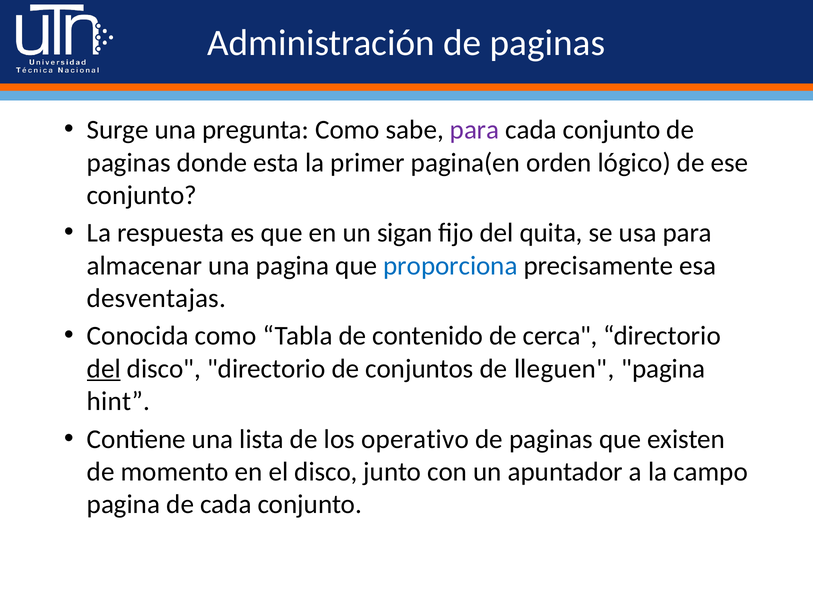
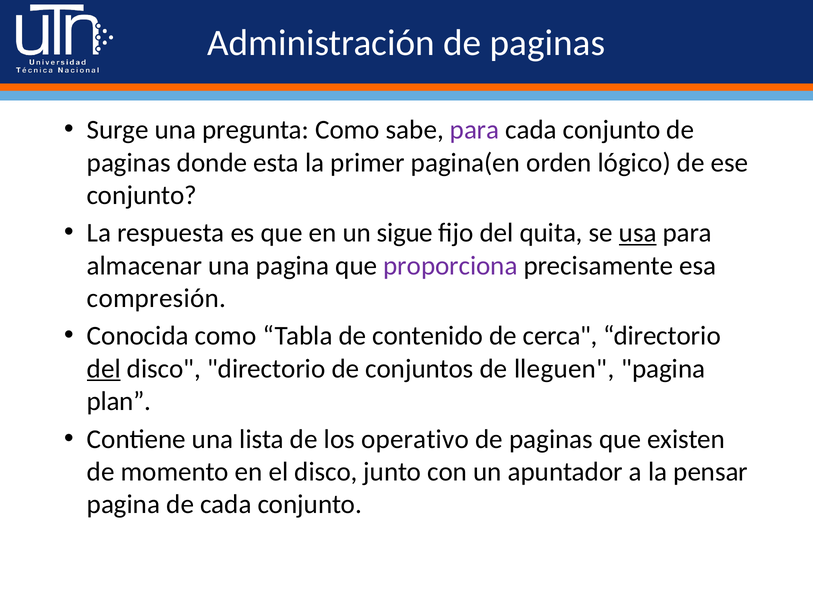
sigan: sigan -> sigue
usa underline: none -> present
proporciona colour: blue -> purple
desventajas: desventajas -> compresión
hint: hint -> plan
campo: campo -> pensar
